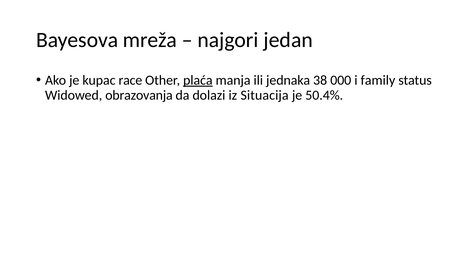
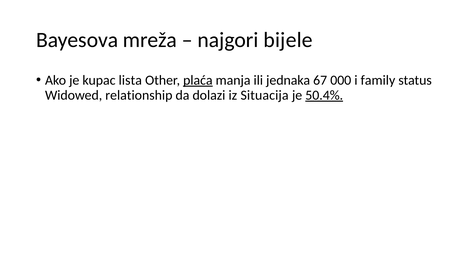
jedan: jedan -> bijele
race: race -> lista
38: 38 -> 67
obrazovanja: obrazovanja -> relationship
50.4% underline: none -> present
